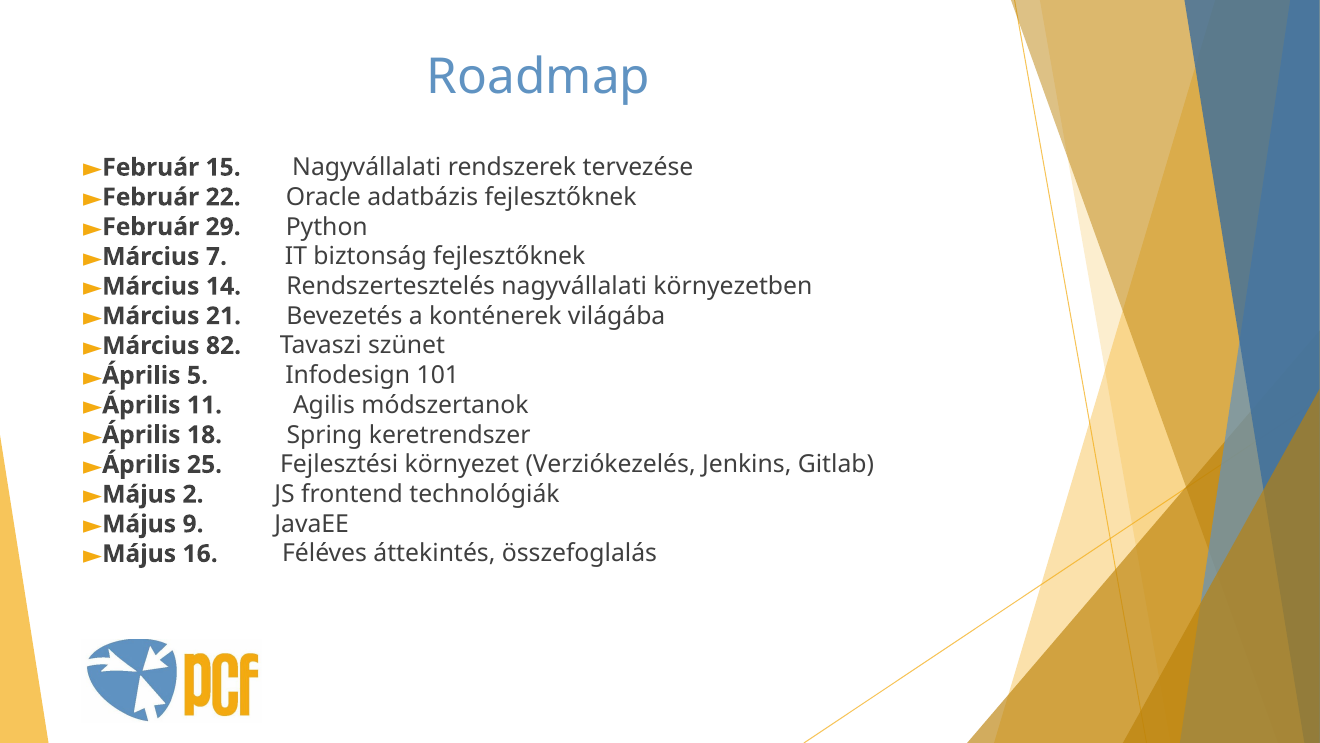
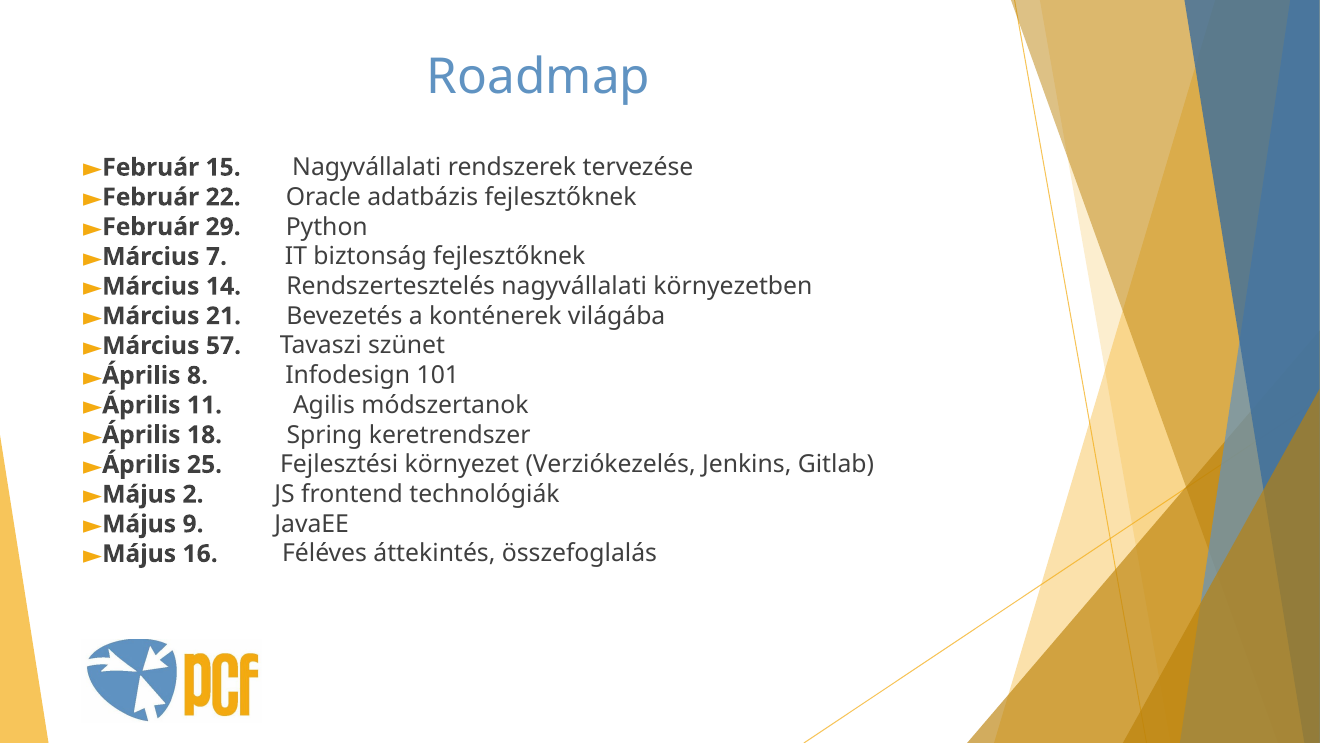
82: 82 -> 57
5: 5 -> 8
